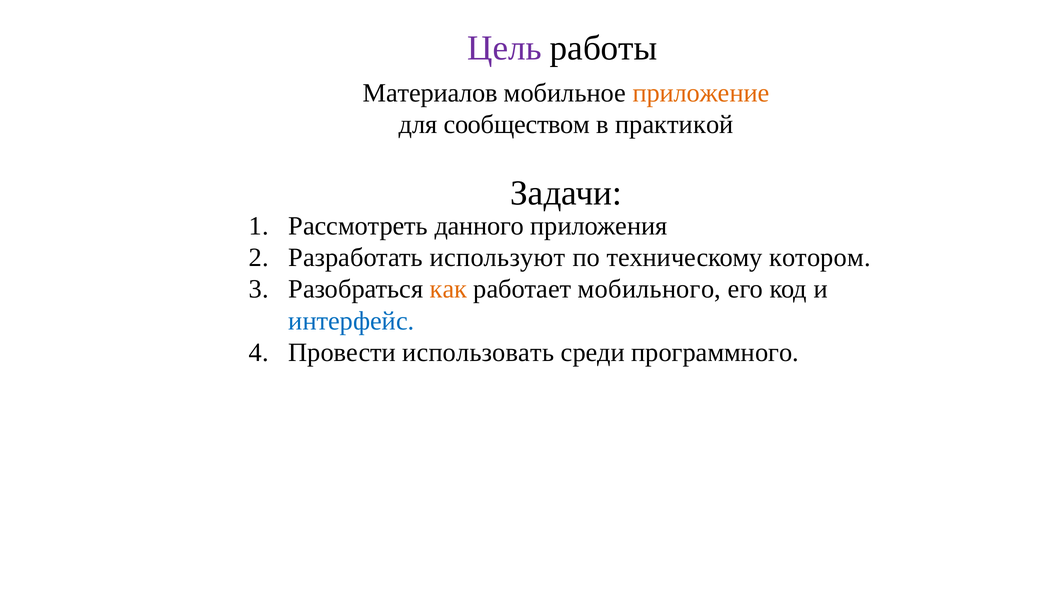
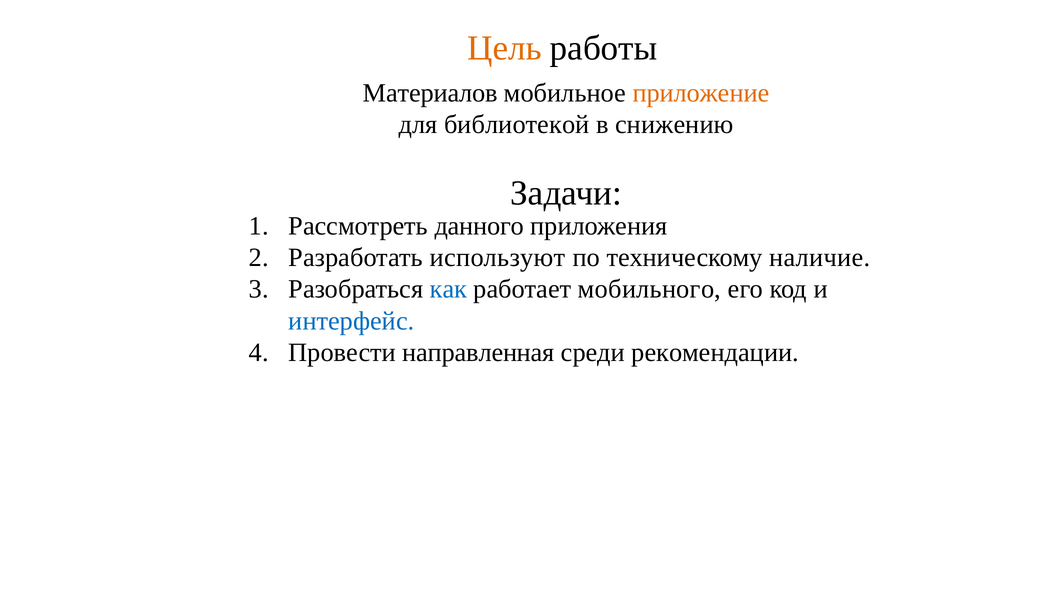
Цель colour: purple -> orange
сообществом: сообществом -> библиотекой
практикой: практикой -> снижению
котором: котором -> наличие
как colour: orange -> blue
использовать: использовать -> направленная
программного: программного -> рекомендации
